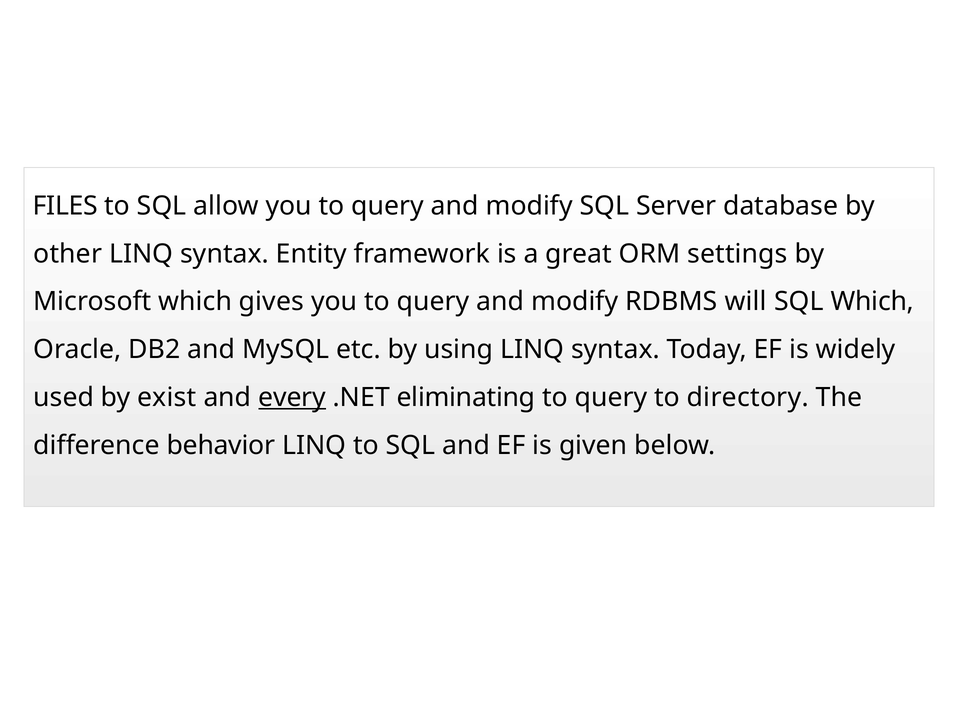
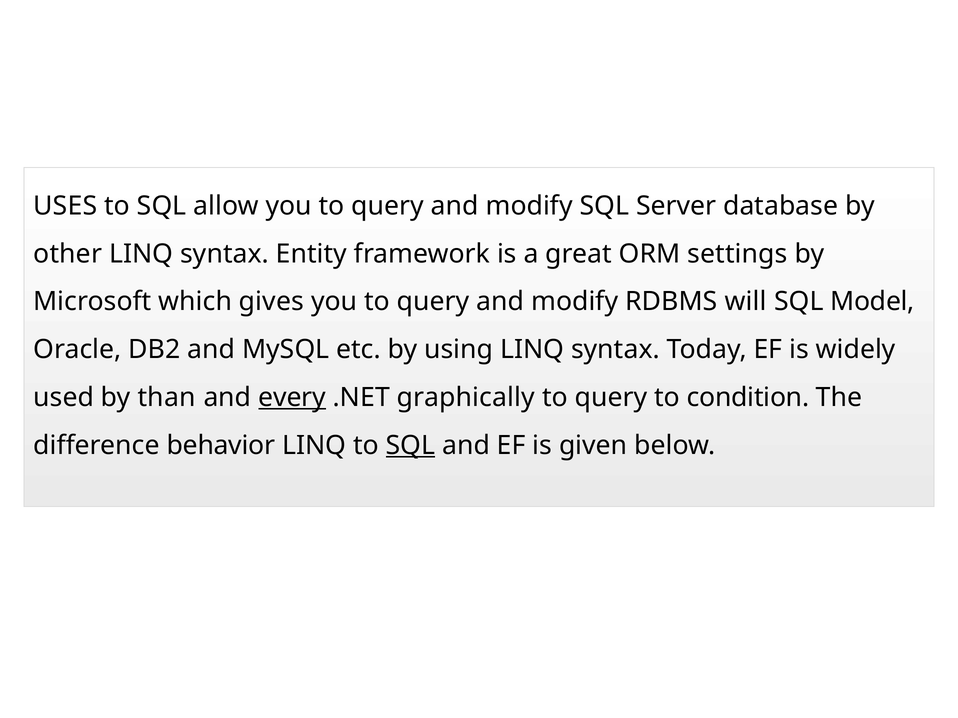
FILES: FILES -> USES
SQL Which: Which -> Model
exist: exist -> than
eliminating: eliminating -> graphically
directory: directory -> condition
SQL at (410, 446) underline: none -> present
